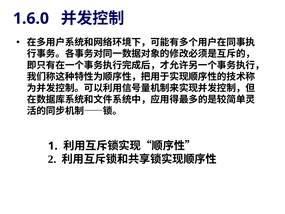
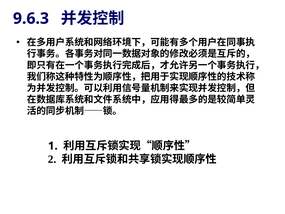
1.6.0: 1.6.0 -> 9.6.3
